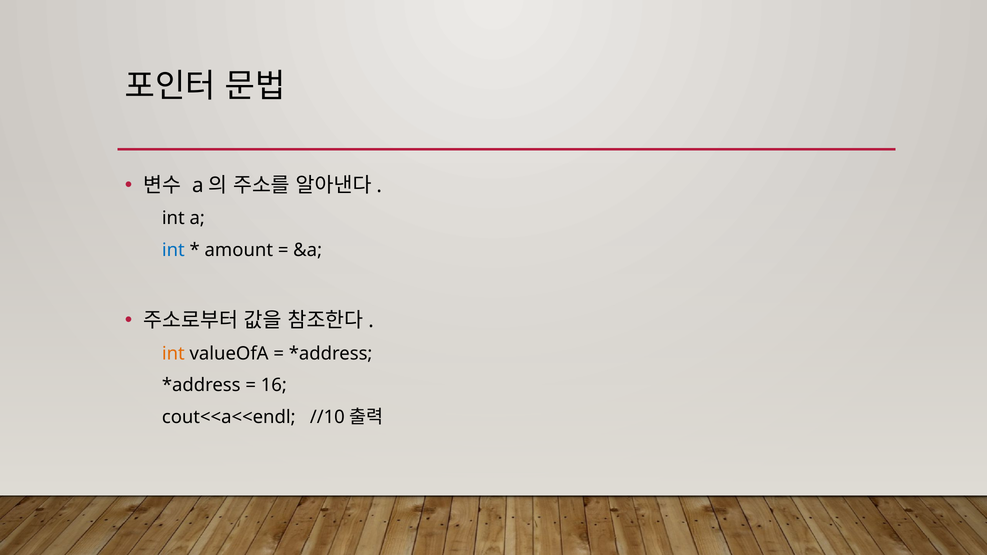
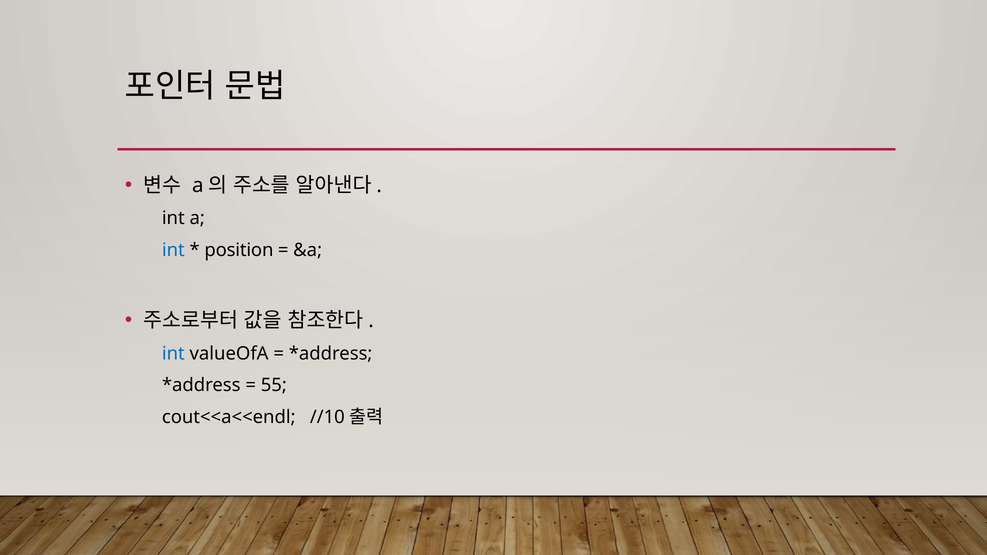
amount: amount -> position
int at (173, 354) colour: orange -> blue
16: 16 -> 55
